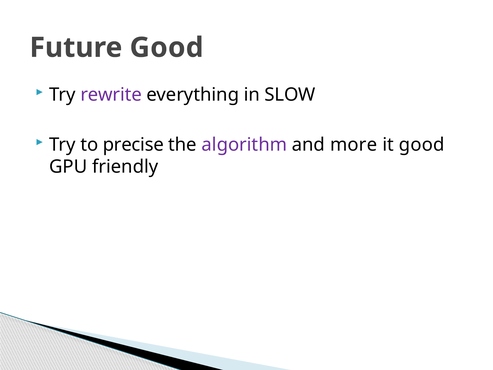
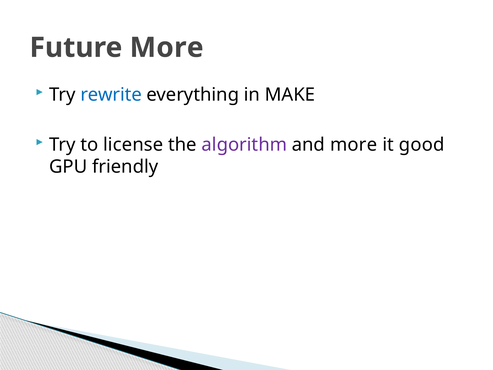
Future Good: Good -> More
rewrite colour: purple -> blue
SLOW: SLOW -> MAKE
precise: precise -> license
